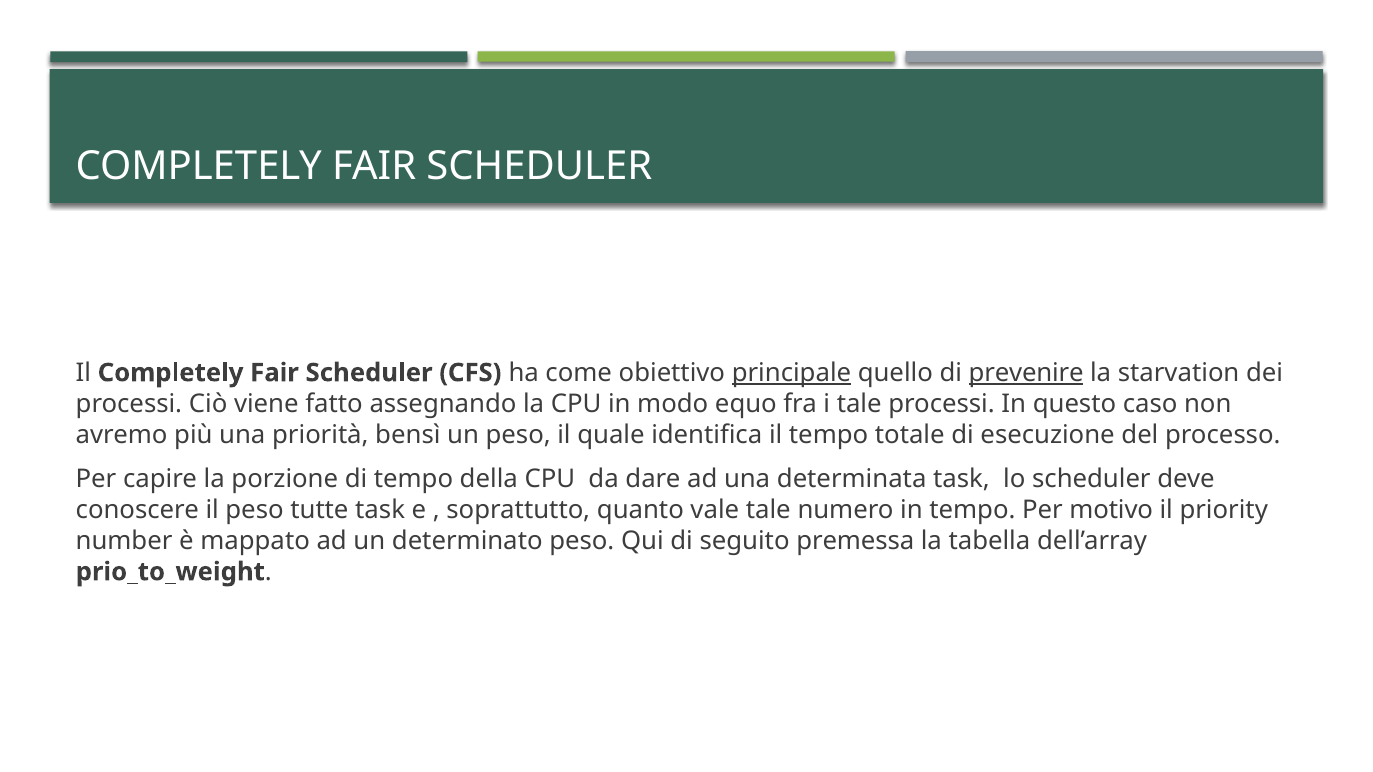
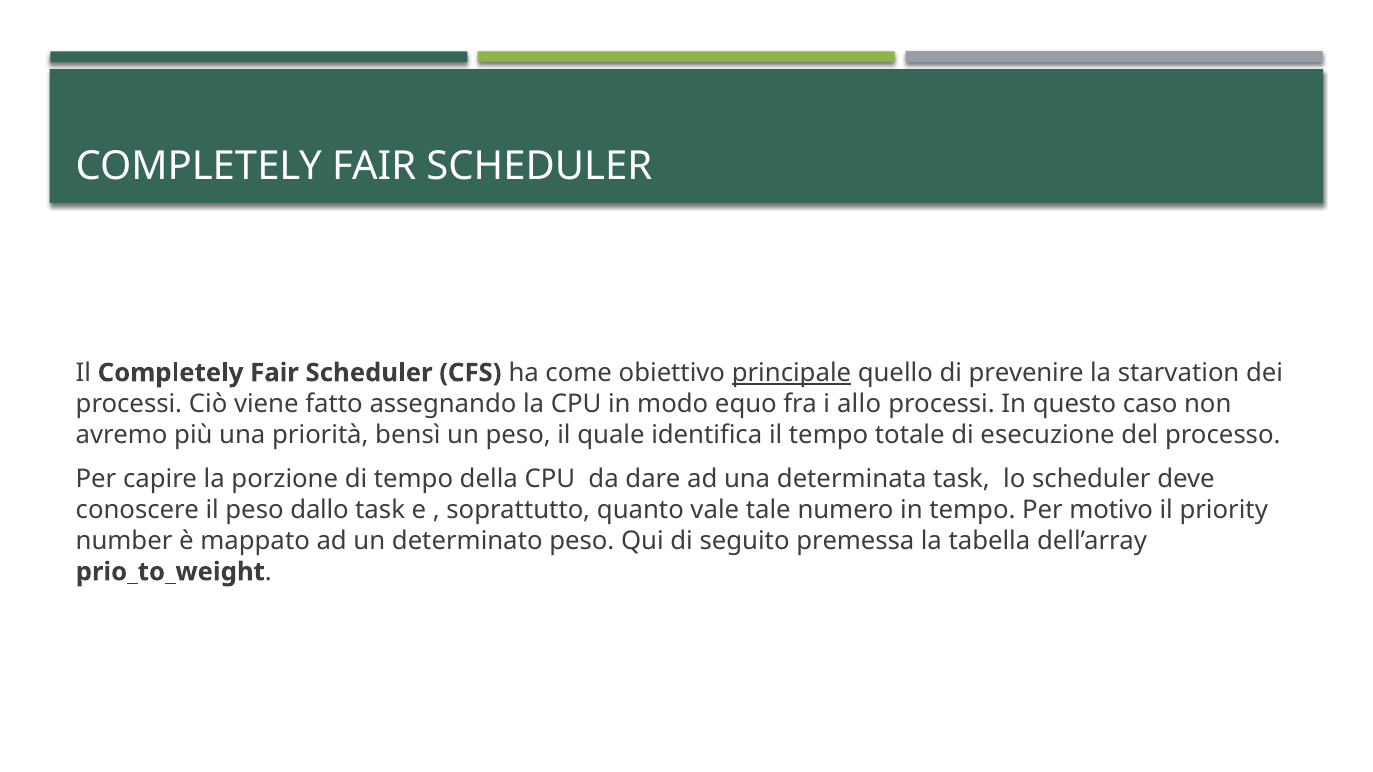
prevenire underline: present -> none
i tale: tale -> allo
tutte: tutte -> dallo
